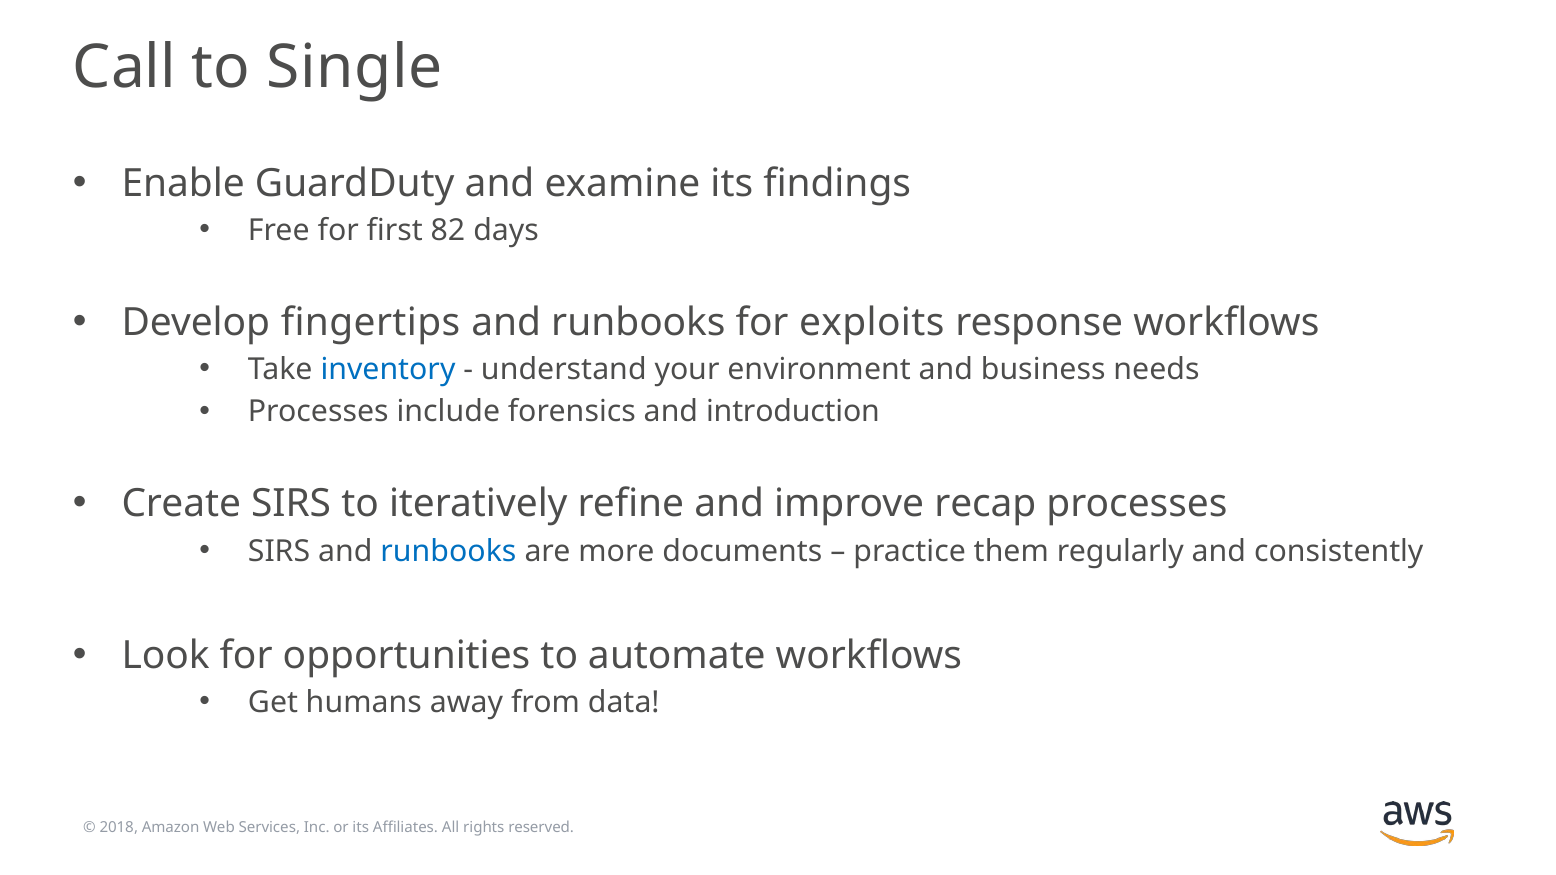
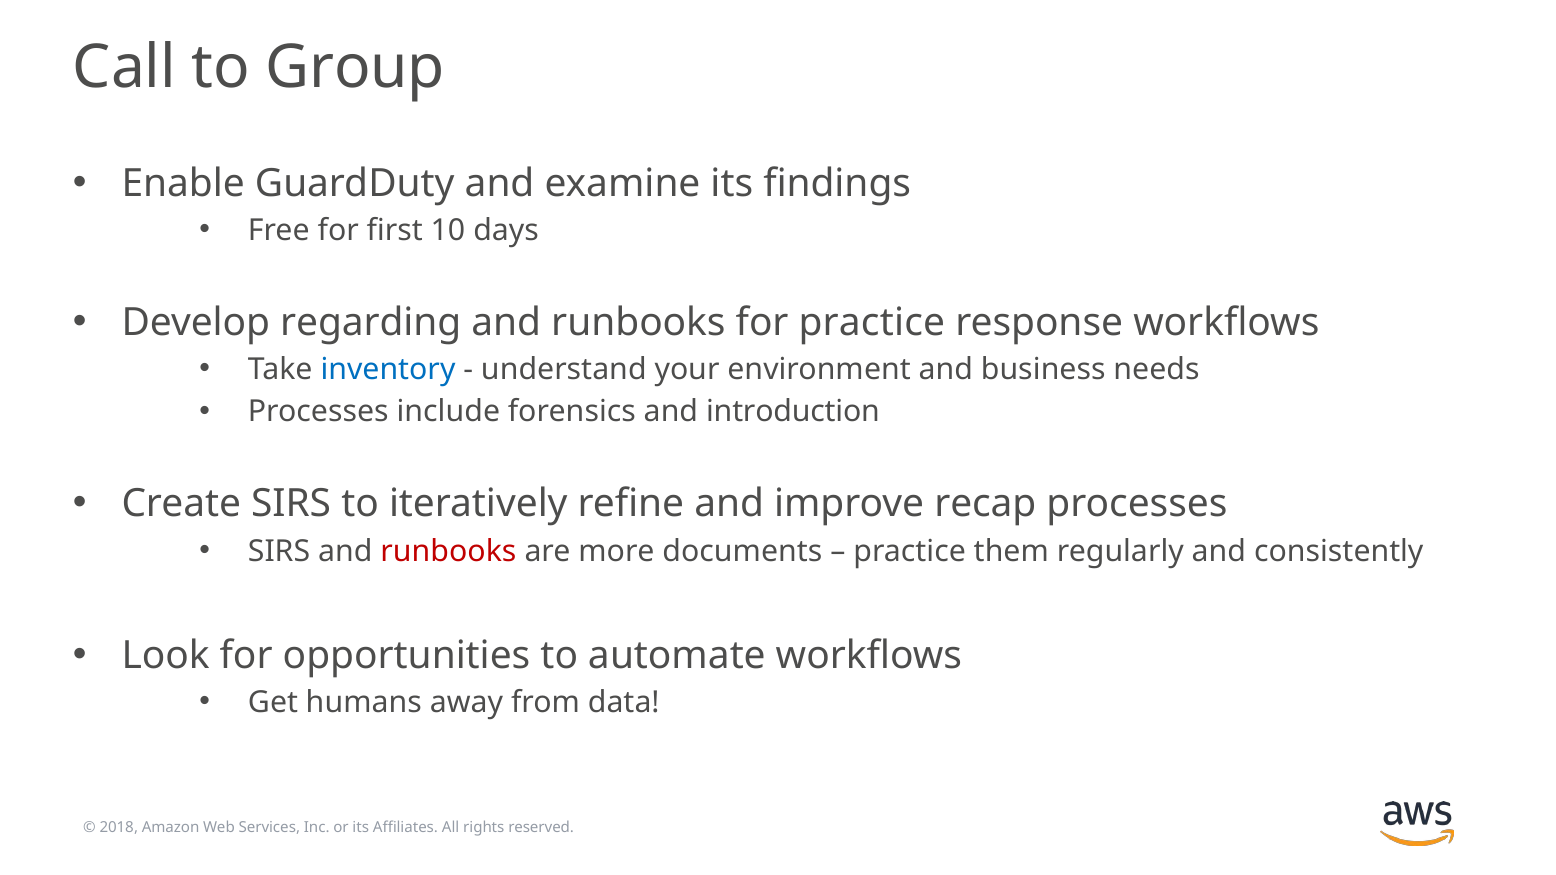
Single: Single -> Group
82: 82 -> 10
fingertips: fingertips -> regarding
for exploits: exploits -> practice
runbooks at (448, 551) colour: blue -> red
